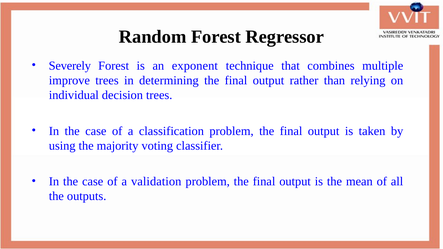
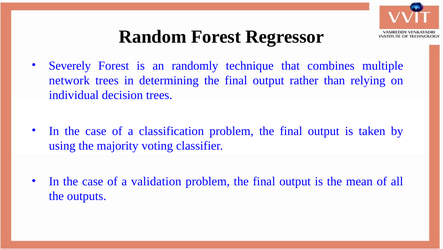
exponent: exponent -> randomly
improve: improve -> network
